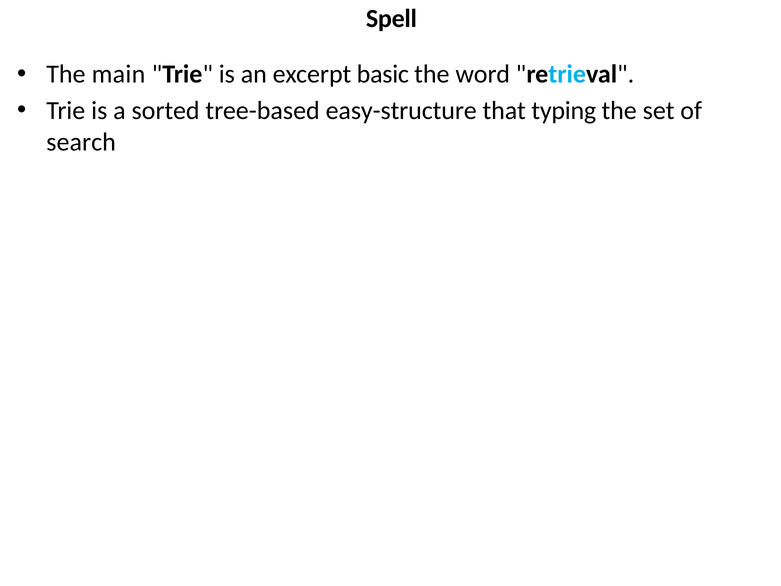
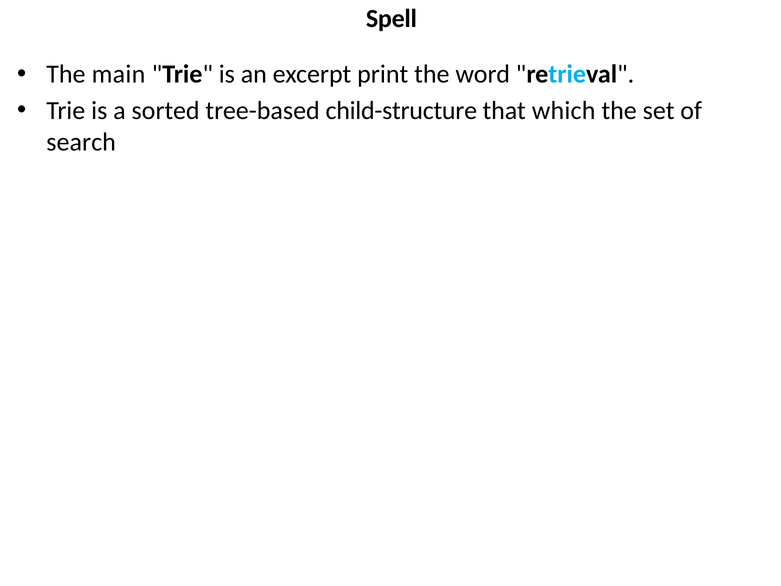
basic: basic -> print
easy-structure: easy-structure -> child-structure
typing: typing -> which
